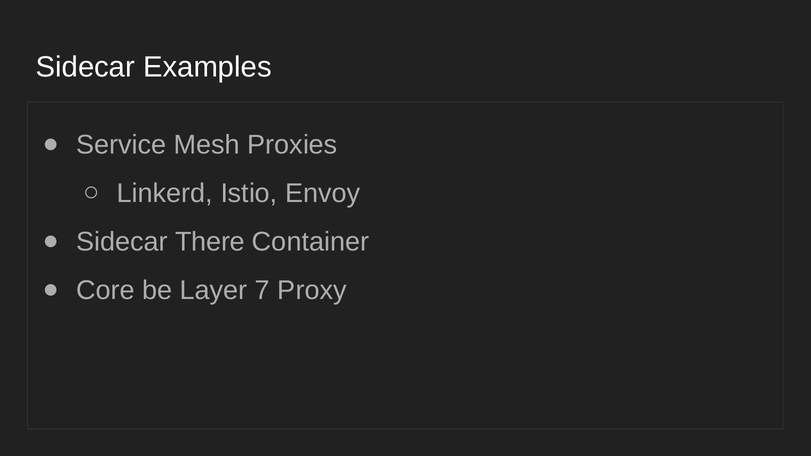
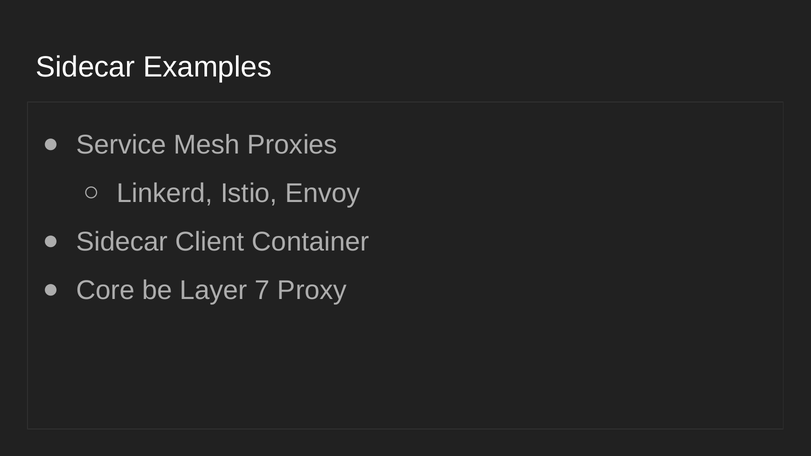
There: There -> Client
